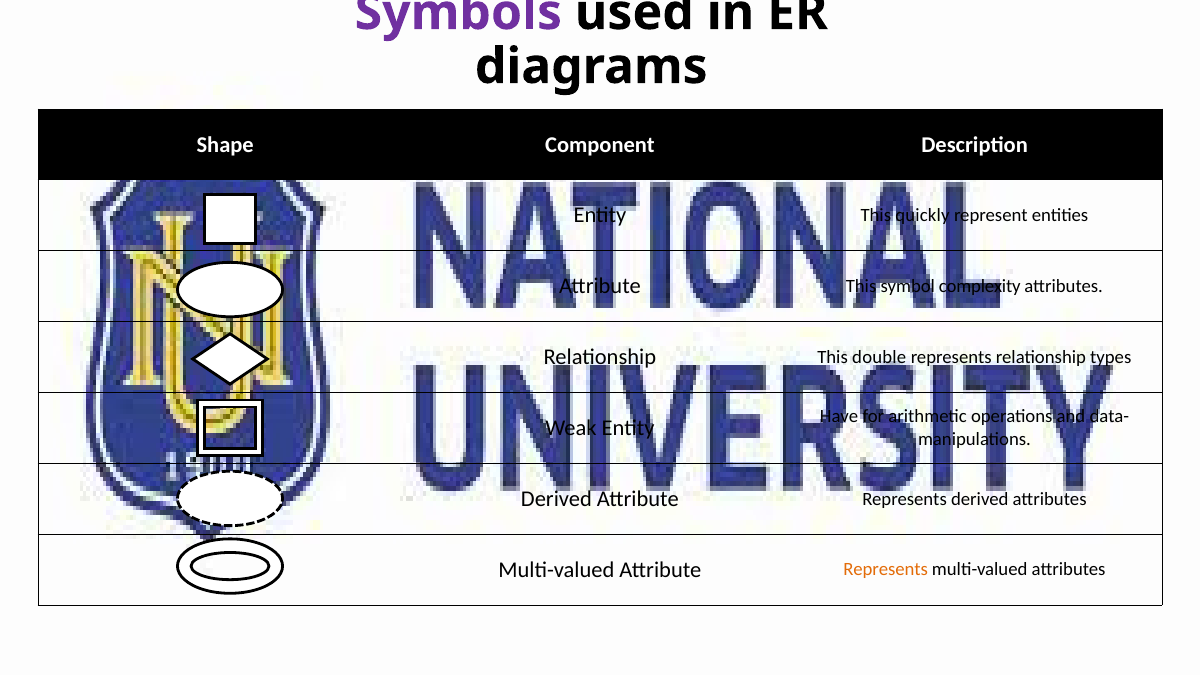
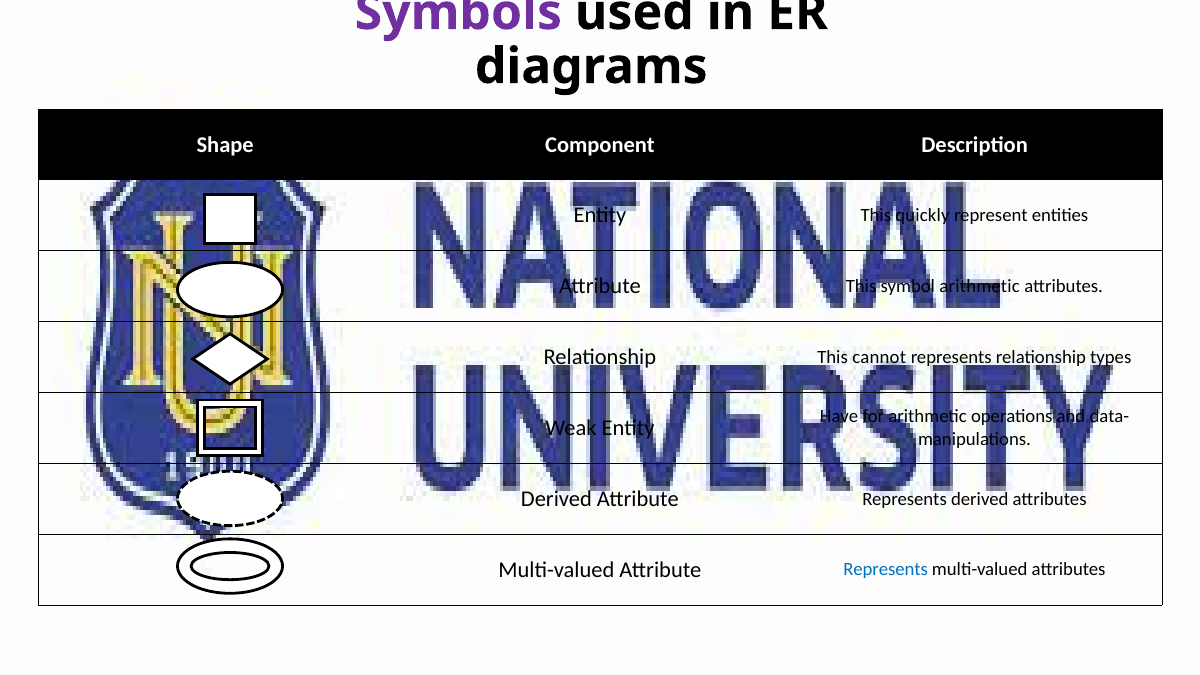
symbol complexity: complexity -> arithmetic
double: double -> cannot
Represents at (886, 570) colour: orange -> blue
